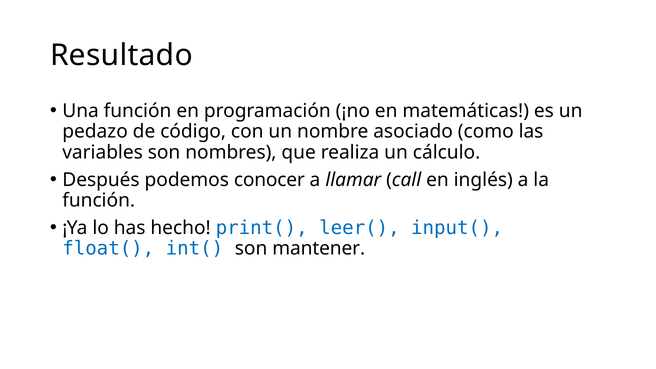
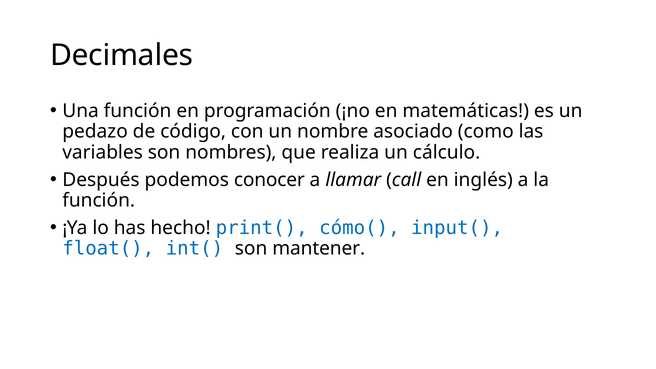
Resultado: Resultado -> Decimales
leer(: leer( -> cómo(
